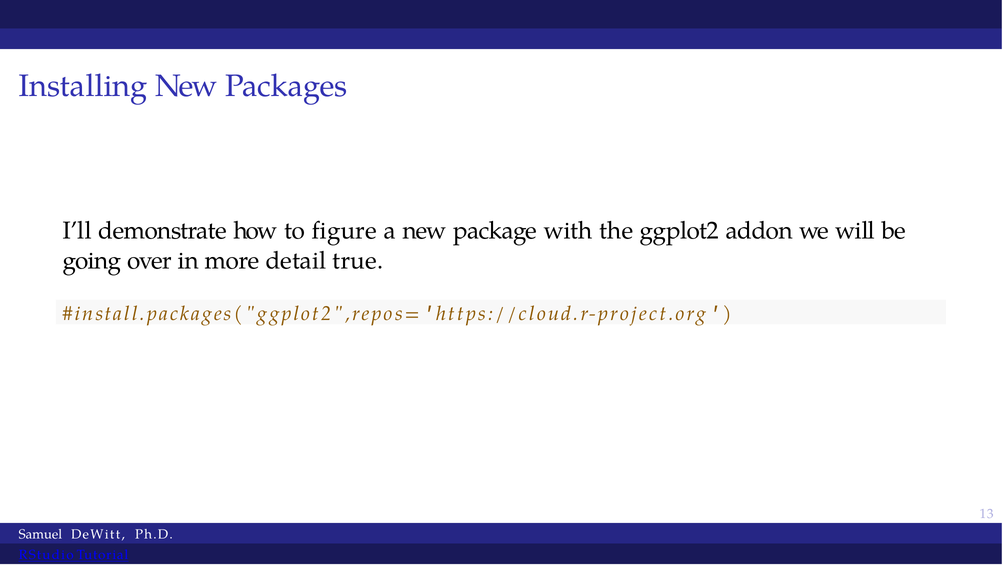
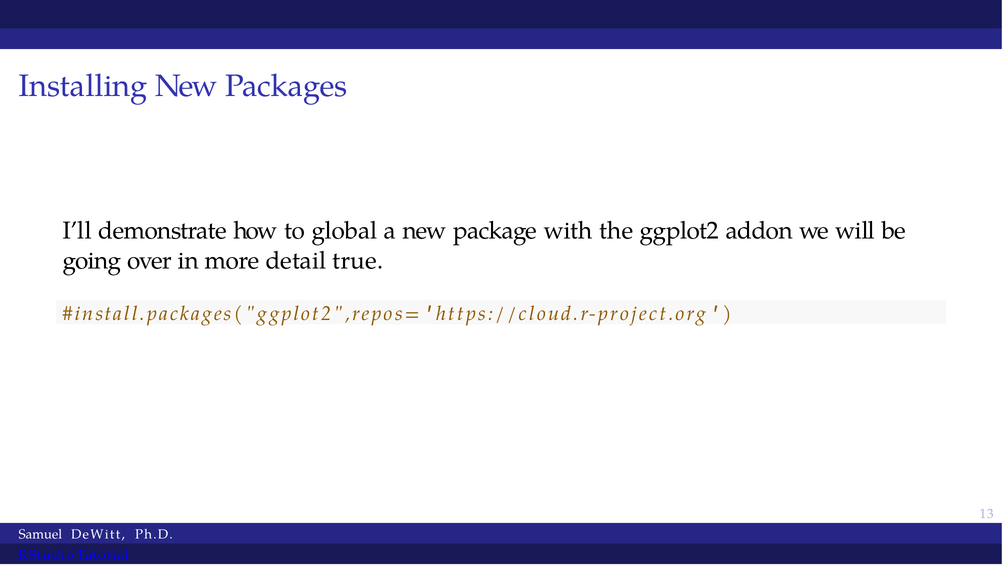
figure: figure -> global
